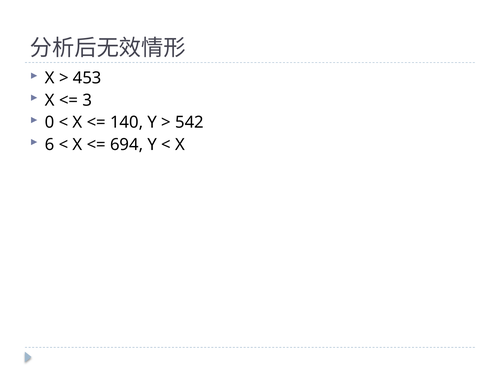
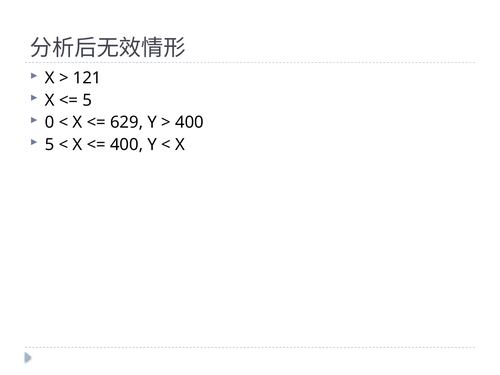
453: 453 -> 121
3 at (87, 100): 3 -> 5
140: 140 -> 629
542 at (189, 122): 542 -> 400
6 at (50, 145): 6 -> 5
694 at (127, 145): 694 -> 400
